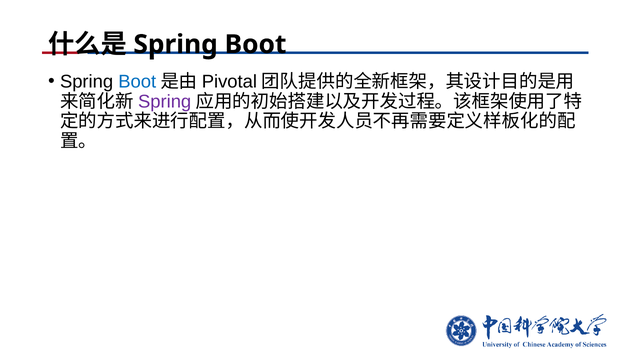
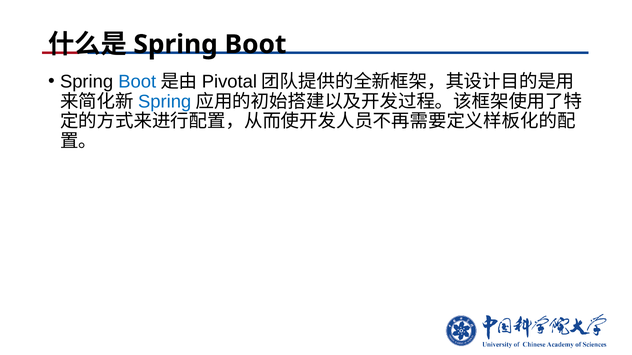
Spring at (165, 102) colour: purple -> blue
